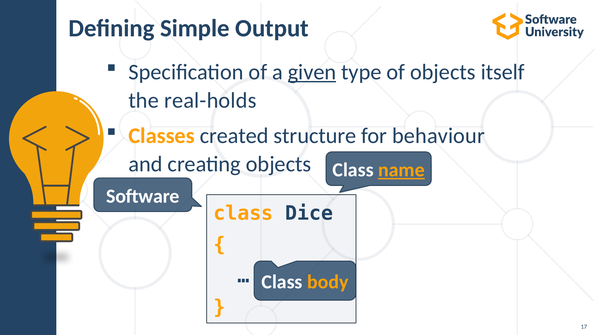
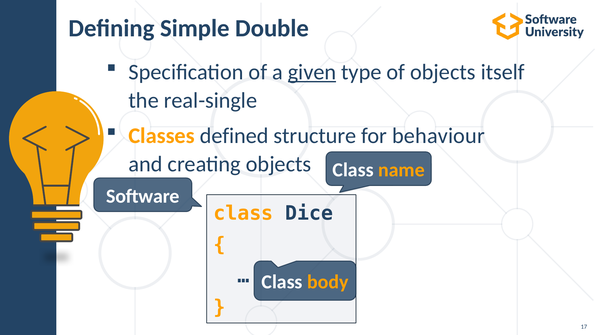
Output: Output -> Double
real-holds: real-holds -> real-single
created: created -> defined
name underline: present -> none
